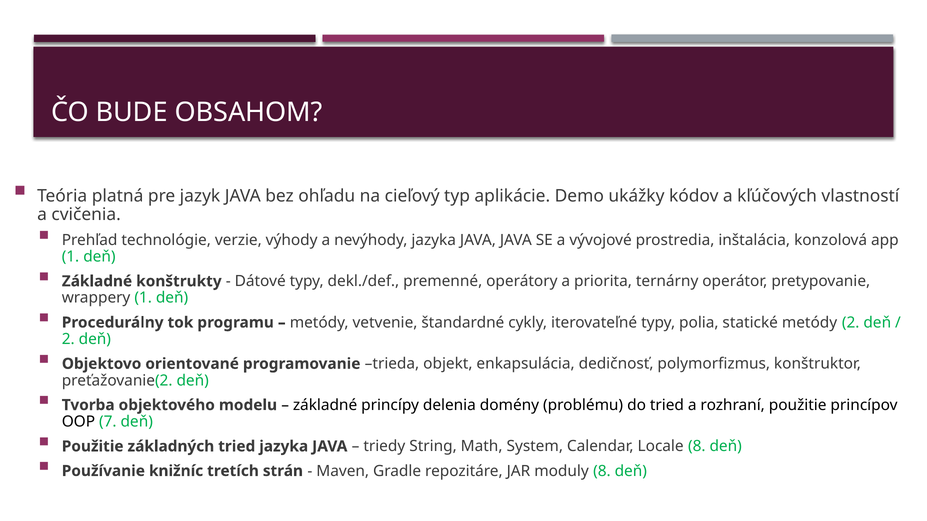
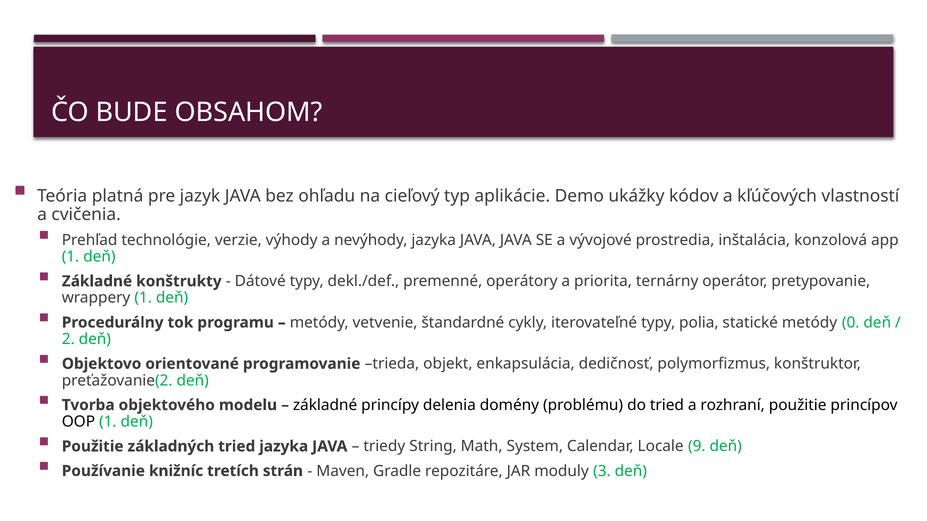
metódy 2: 2 -> 0
OOP 7: 7 -> 1
Locale 8: 8 -> 9
moduly 8: 8 -> 3
